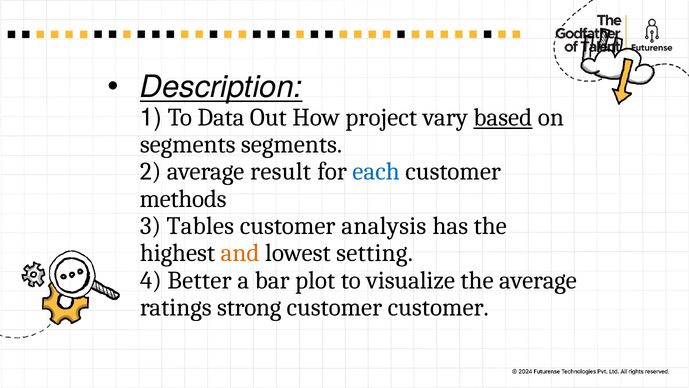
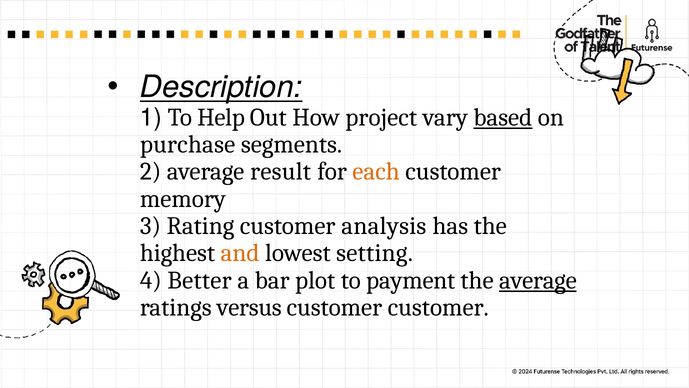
Data: Data -> Help
segments at (188, 144): segments -> purchase
each colour: blue -> orange
methods: methods -> memory
Tables: Tables -> Rating
visualize: visualize -> payment
average at (538, 280) underline: none -> present
strong: strong -> versus
